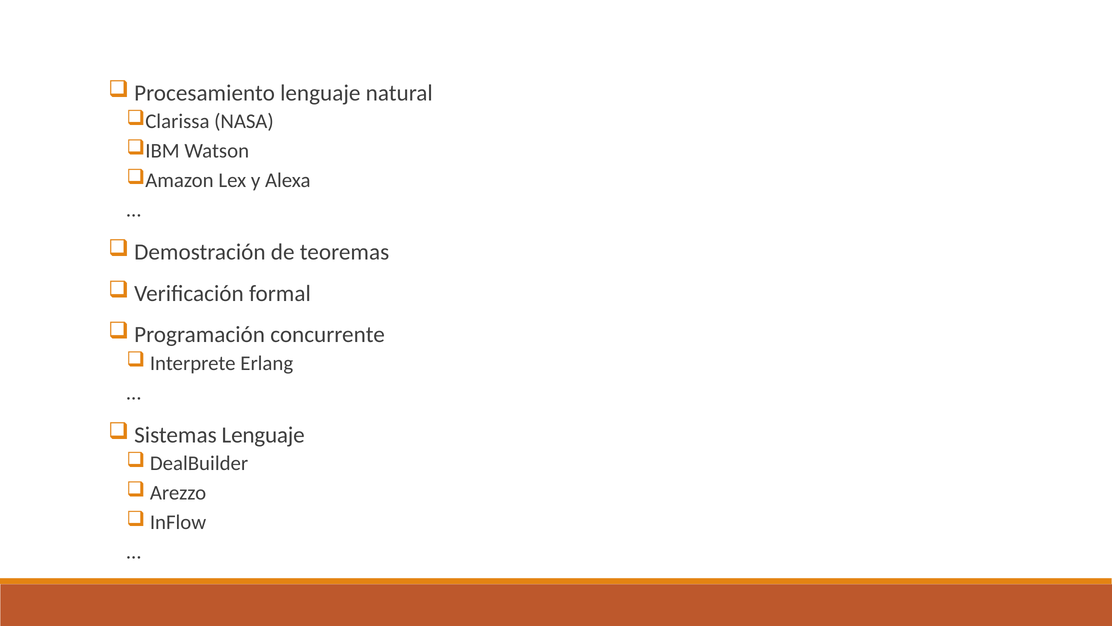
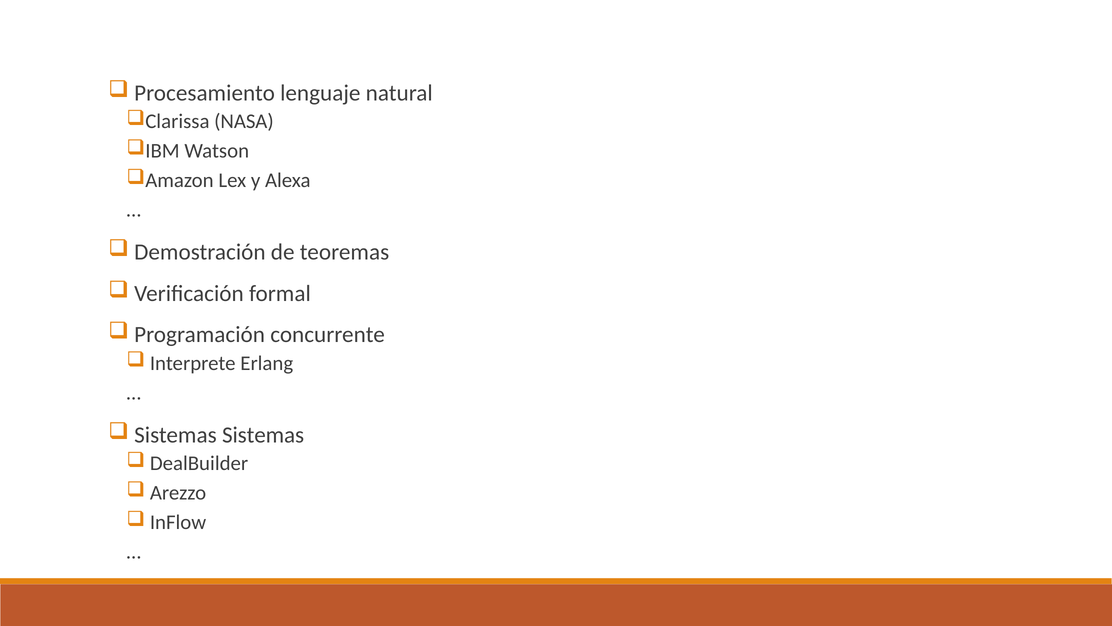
Sistemas Lenguaje: Lenguaje -> Sistemas
